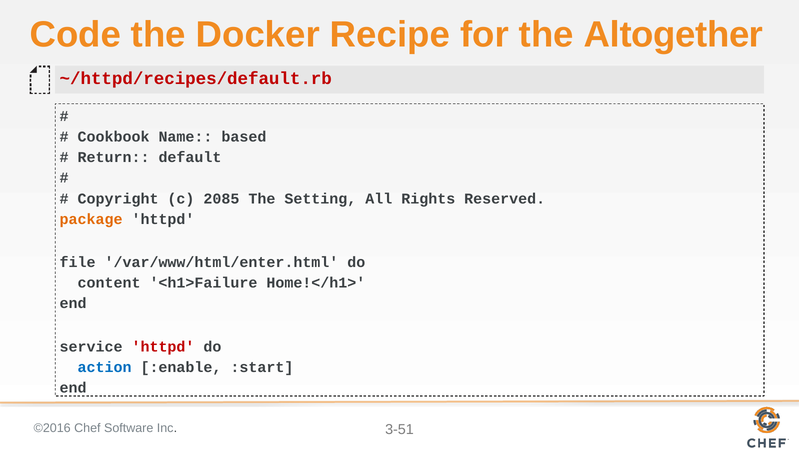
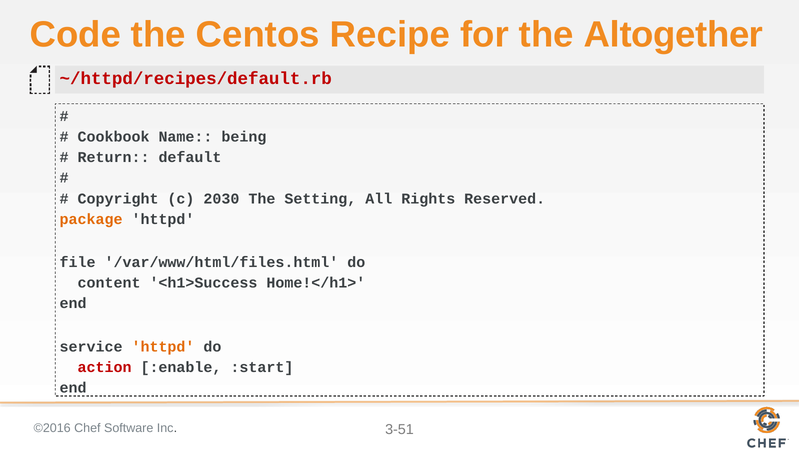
Docker: Docker -> Centos
based: based -> being
2085: 2085 -> 2030
/var/www/html/enter.html: /var/www/html/enter.html -> /var/www/html/files.html
<h1>Failure: <h1>Failure -> <h1>Success
httpd at (163, 347) colour: red -> orange
action colour: blue -> red
